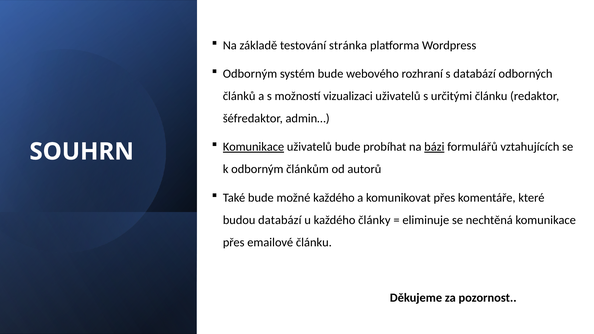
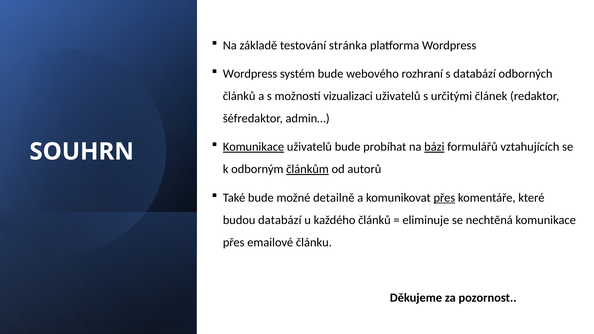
Odborným at (250, 74): Odborným -> Wordpress
určitými článku: článku -> článek
článkům underline: none -> present
možné každého: každého -> detailně
přes at (444, 198) underline: none -> present
každého články: články -> článků
